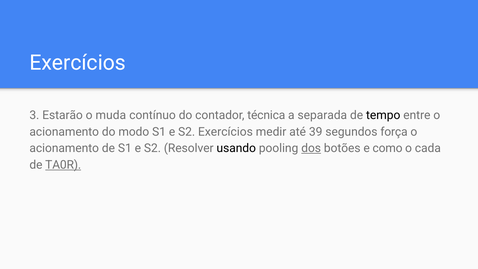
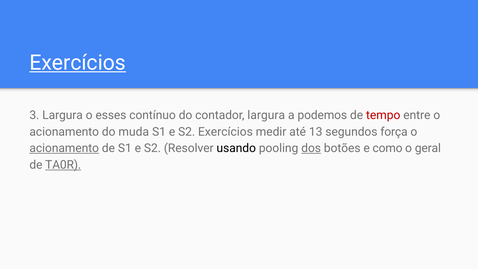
Exercícios at (78, 63) underline: none -> present
3 Estarão: Estarão -> Largura
muda: muda -> esses
contador técnica: técnica -> largura
separada: separada -> podemos
tempo colour: black -> red
modo: modo -> muda
39: 39 -> 13
acionamento at (64, 148) underline: none -> present
cada: cada -> geral
